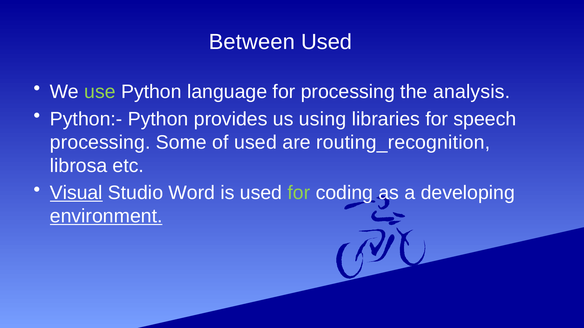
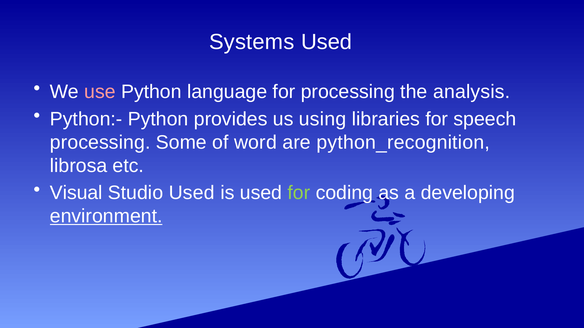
Between: Between -> Systems
use colour: light green -> pink
of used: used -> word
routing_recognition: routing_recognition -> python_recognition
Visual underline: present -> none
Studio Word: Word -> Used
